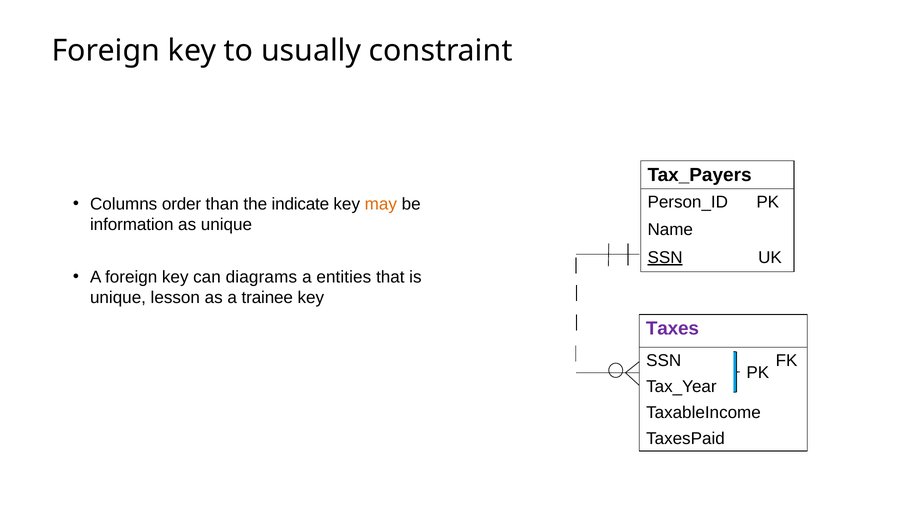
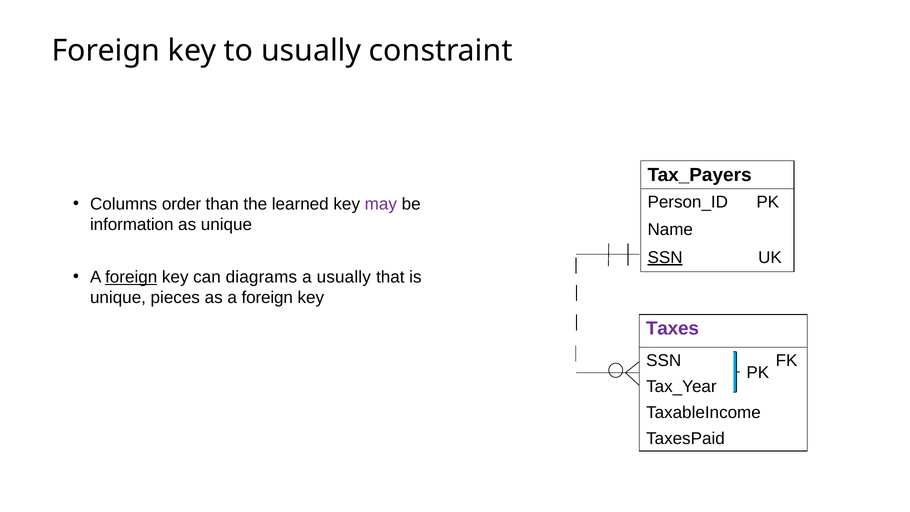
indicate: indicate -> learned
may colour: orange -> purple
foreign at (131, 277) underline: none -> present
a entities: entities -> usually
lesson: lesson -> pieces
as a trainee: trainee -> foreign
